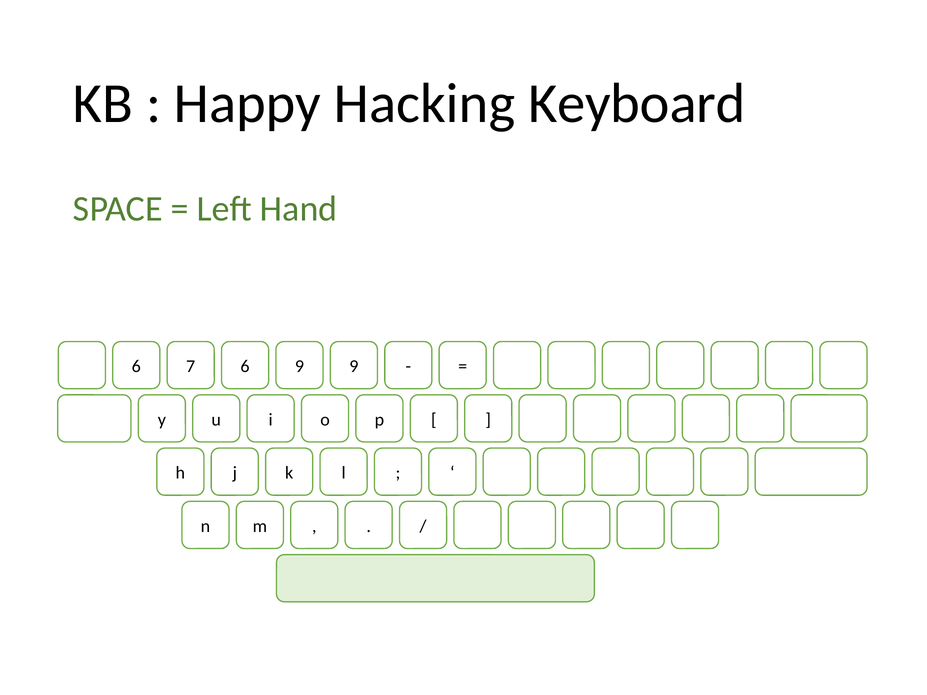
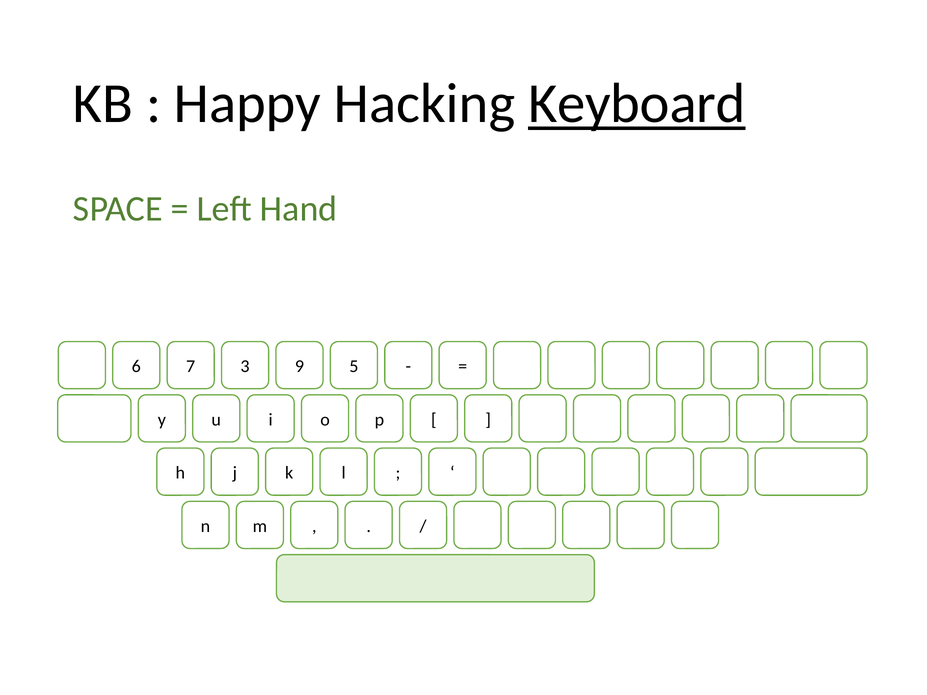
Keyboard underline: none -> present
7 6: 6 -> 3
9 9: 9 -> 5
